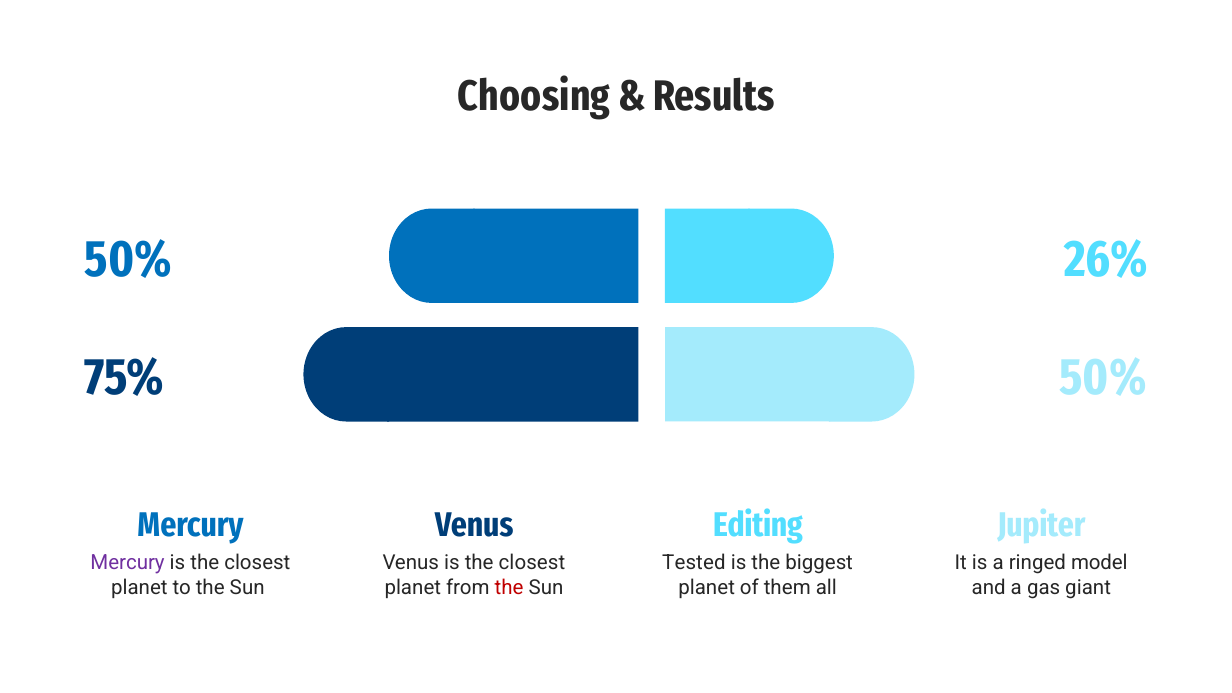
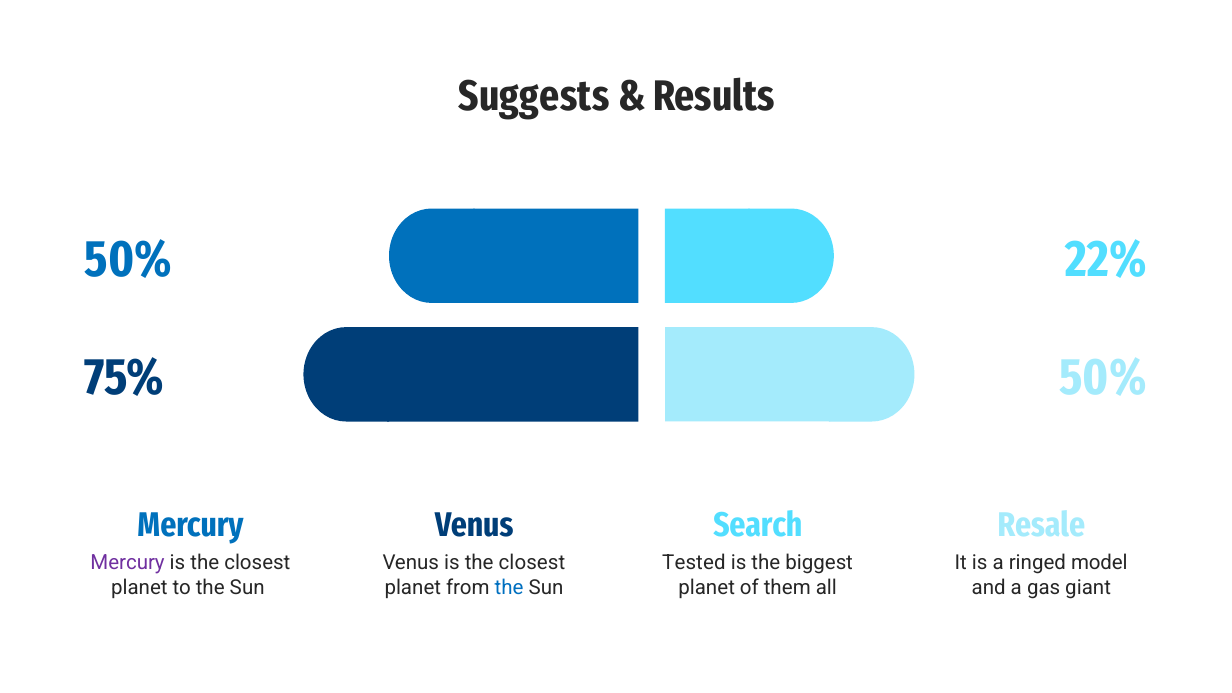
Choosing: Choosing -> Suggests
26%: 26% -> 22%
Editing: Editing -> Search
Jupiter: Jupiter -> Resale
the at (509, 588) colour: red -> blue
